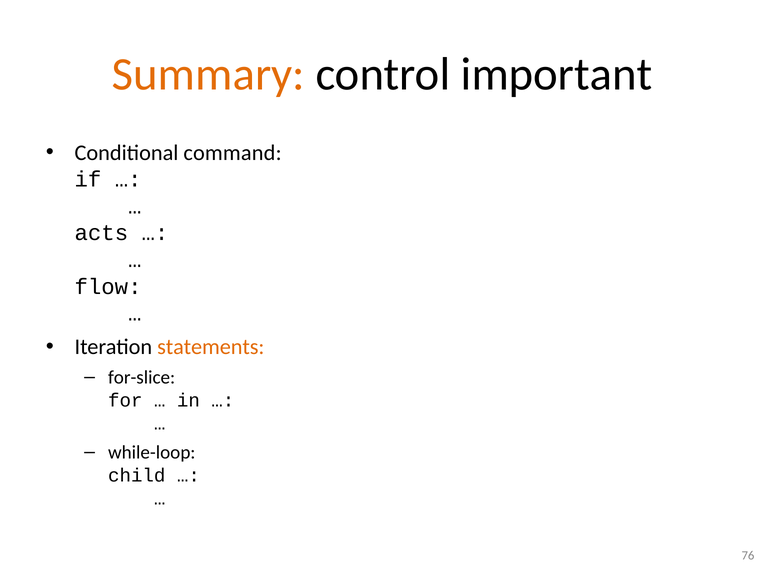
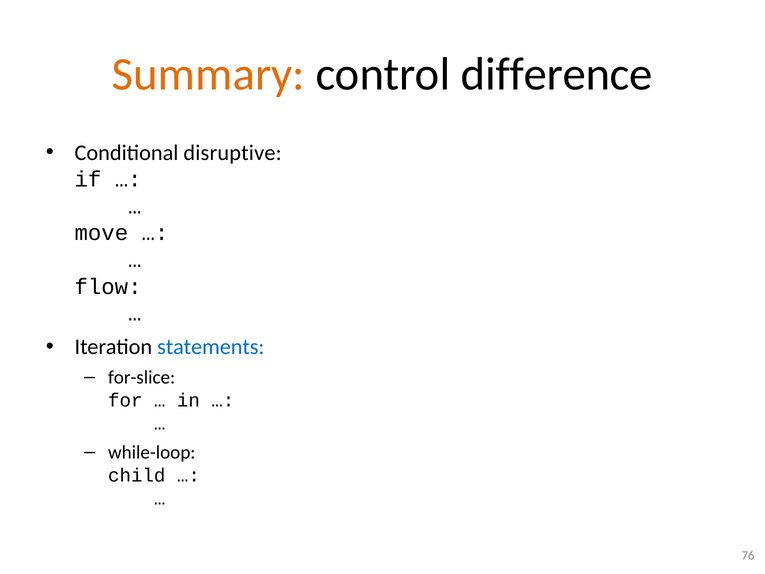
important: important -> difference
command: command -> disruptive
acts: acts -> move
statements colour: orange -> blue
